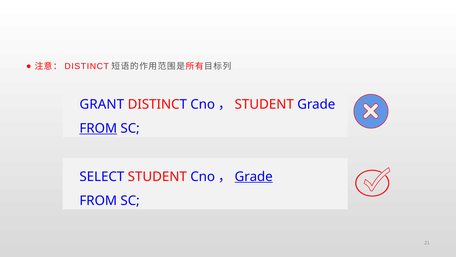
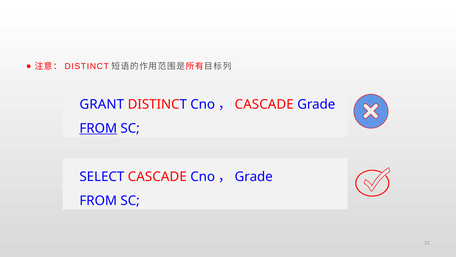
STUDENT at (264, 104): STUDENT -> CASCADE
SELECT STUDENT: STUDENT -> CASCADE
Grade at (254, 176) underline: present -> none
